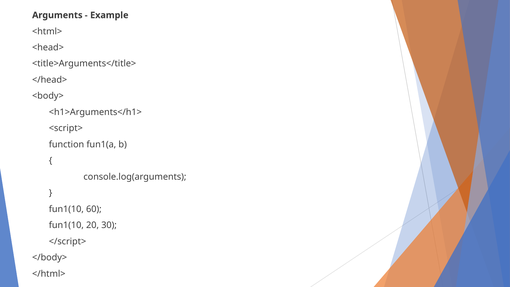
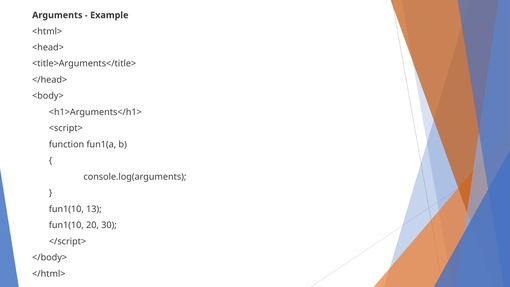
60: 60 -> 13
